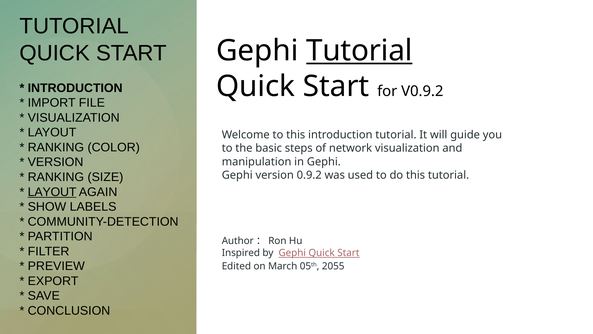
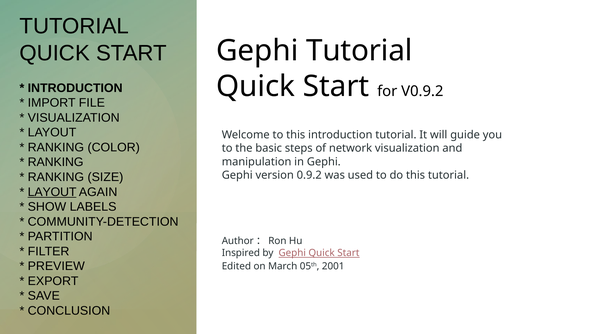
Tutorial at (359, 51) underline: present -> none
VERSION at (56, 162): VERSION -> RANKING
2055: 2055 -> 2001
